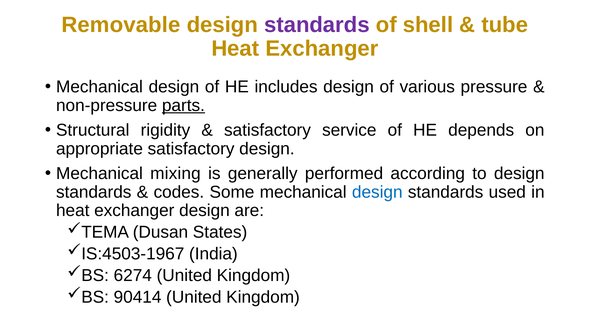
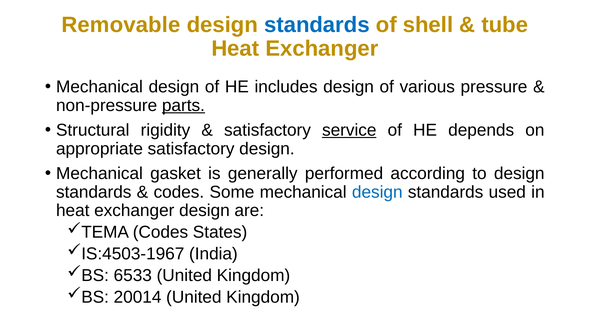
standards at (317, 25) colour: purple -> blue
service underline: none -> present
mixing: mixing -> gasket
Dusan at (160, 232): Dusan -> Codes
6274: 6274 -> 6533
90414: 90414 -> 20014
